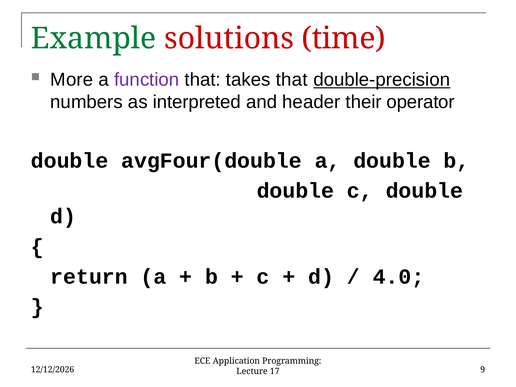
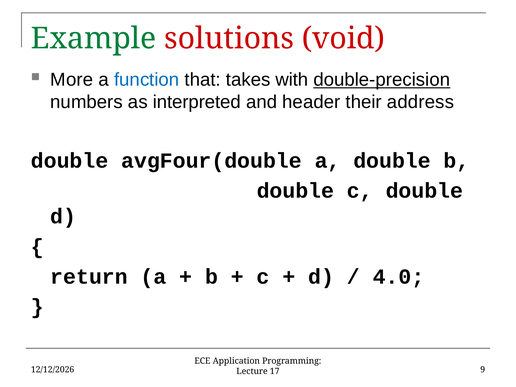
time: time -> void
function colour: purple -> blue
takes that: that -> with
operator: operator -> address
